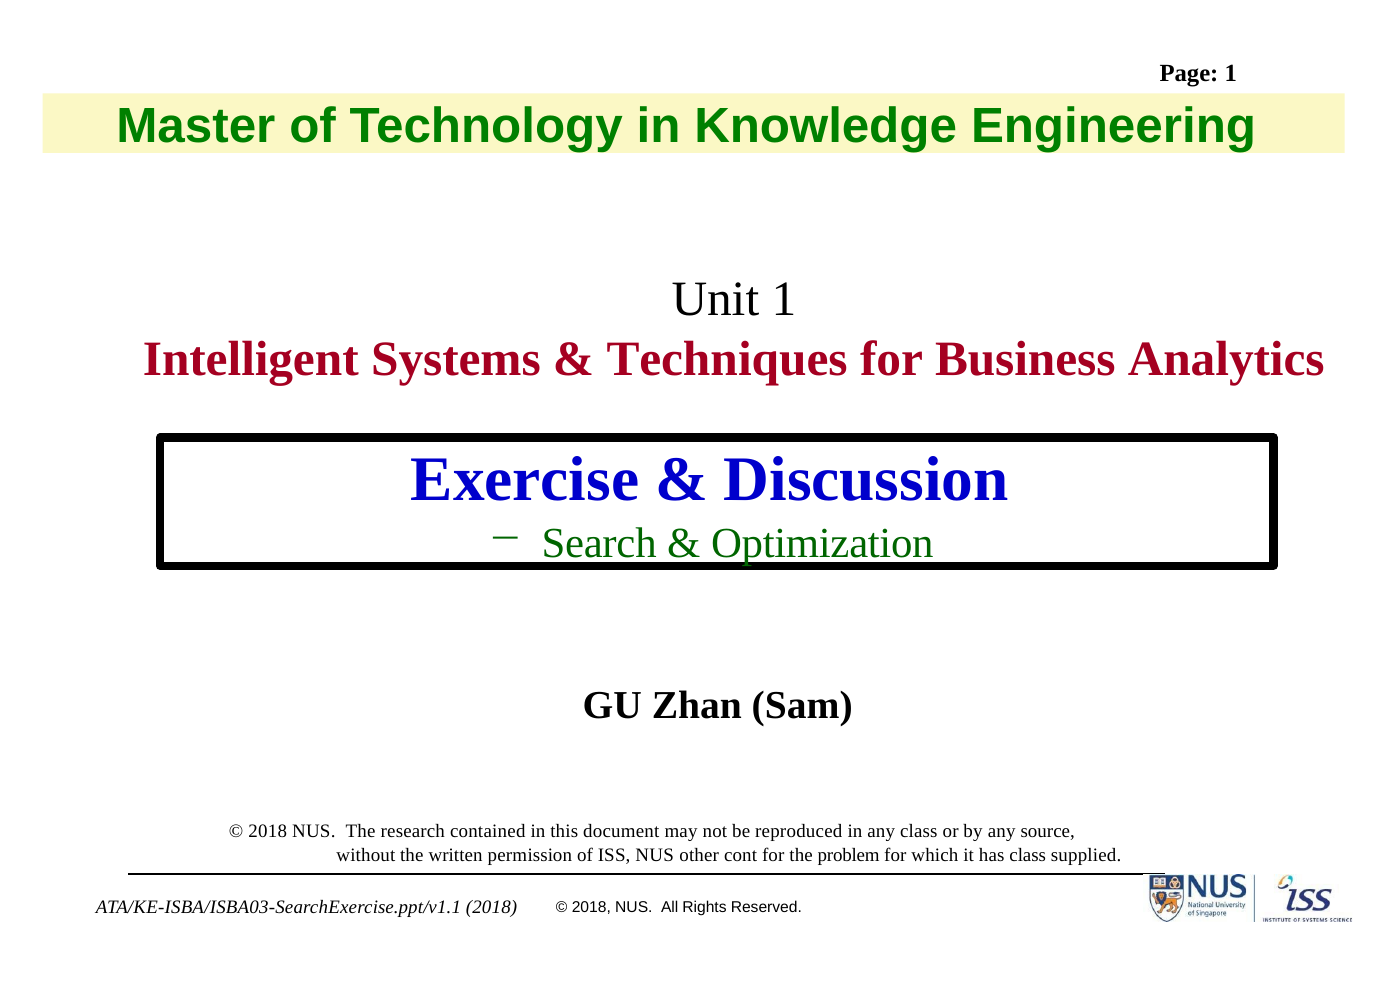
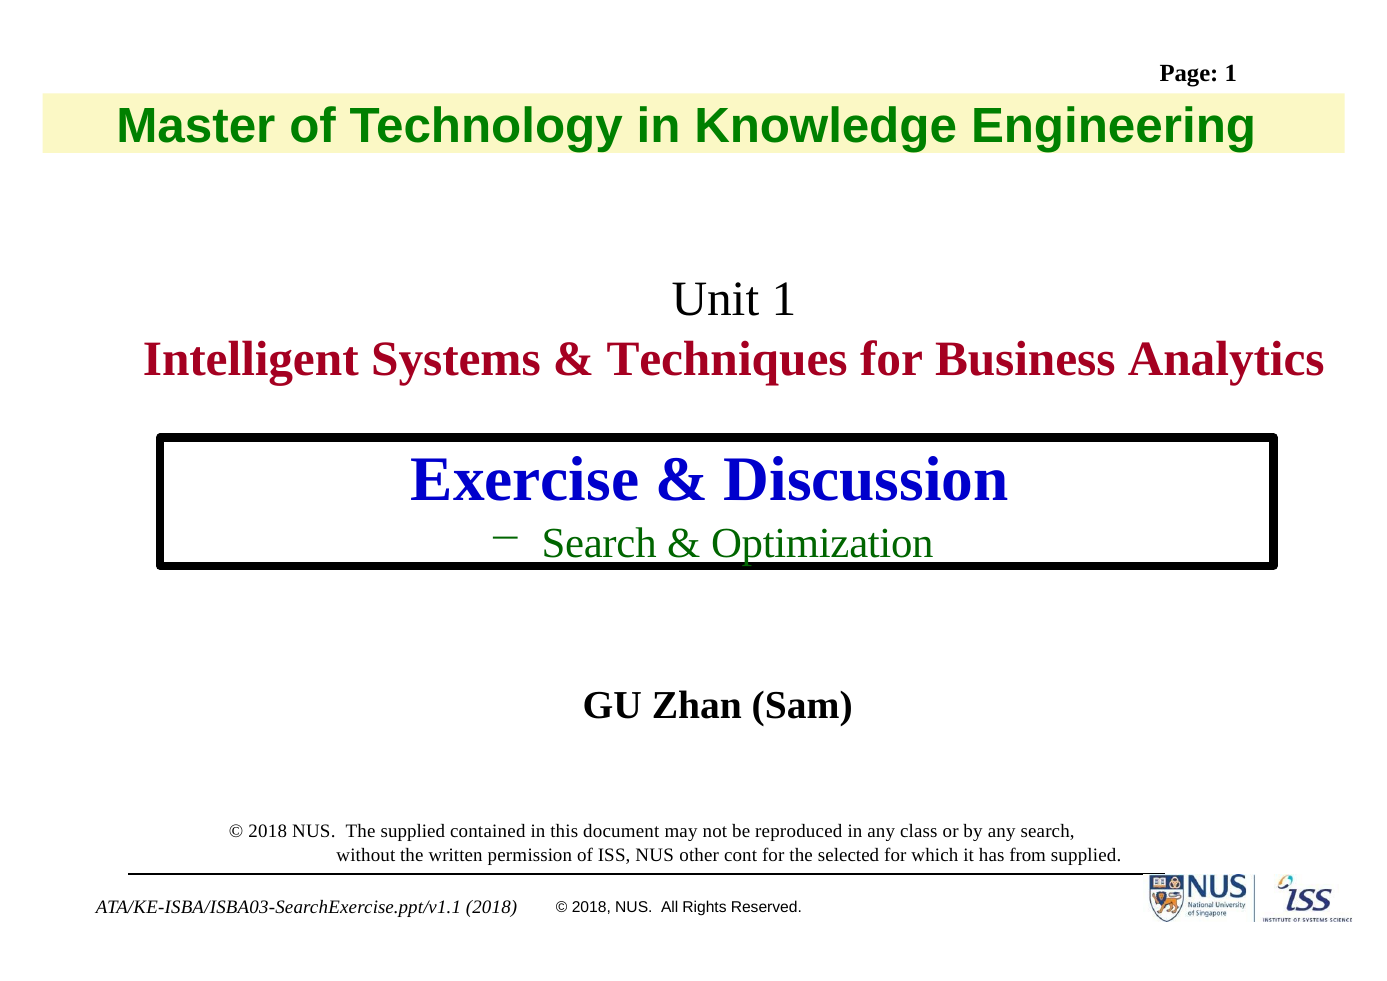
The research: research -> supplied
any source: source -> search
problem: problem -> selected
has class: class -> from
